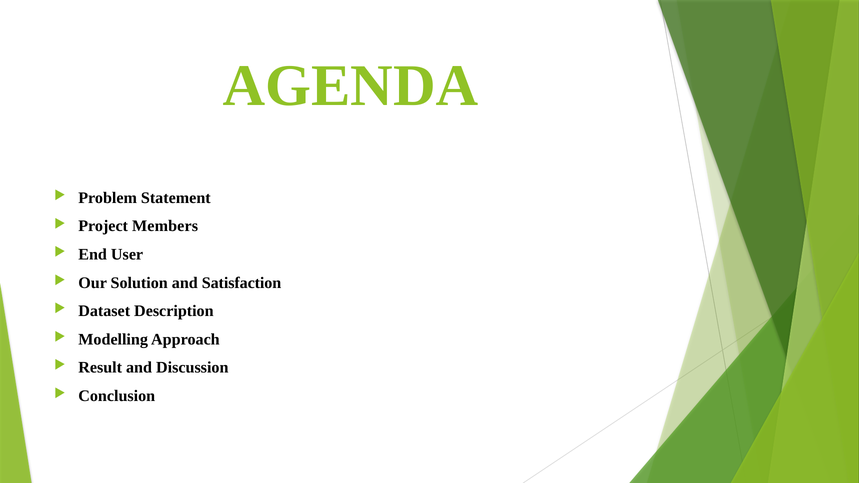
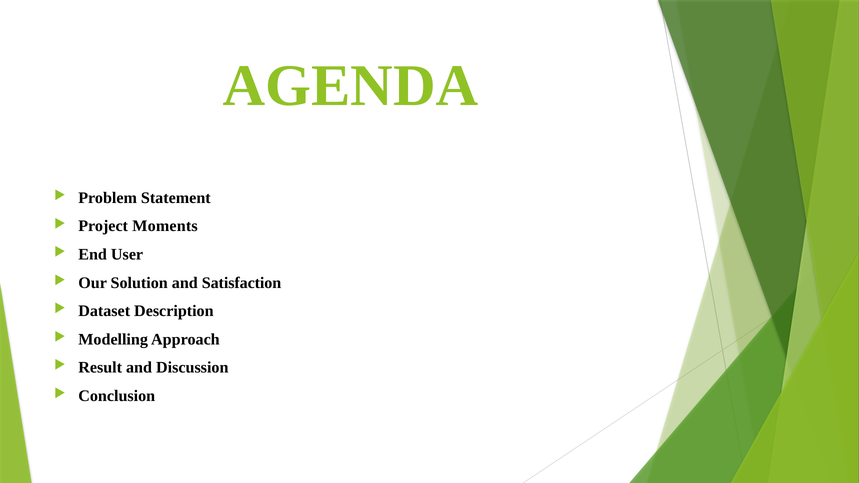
Members: Members -> Moments
